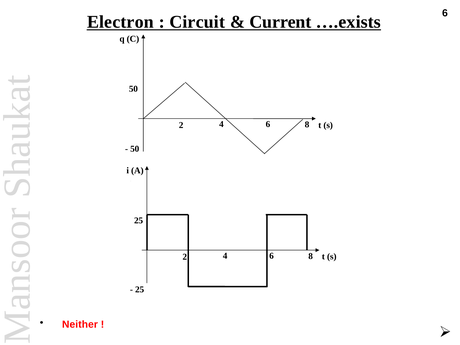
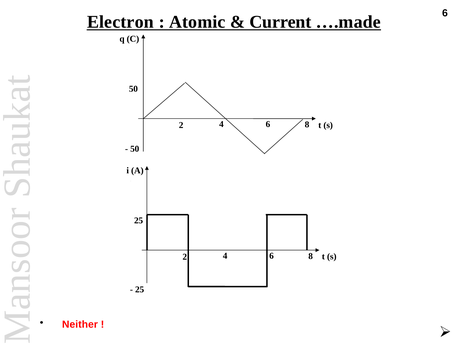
Circuit: Circuit -> Atomic
….exists: ….exists -> ….made
